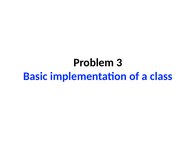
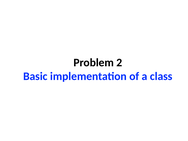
3: 3 -> 2
